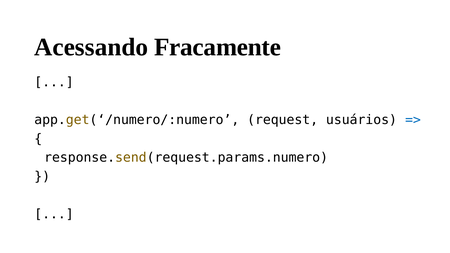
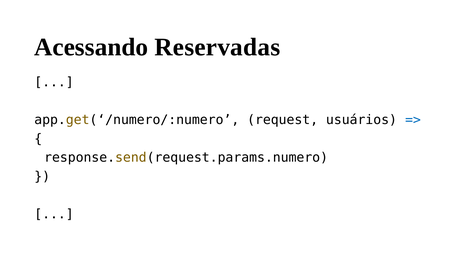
Fracamente: Fracamente -> Reservadas
